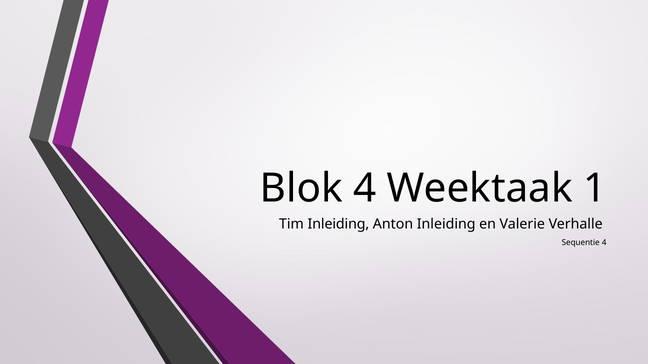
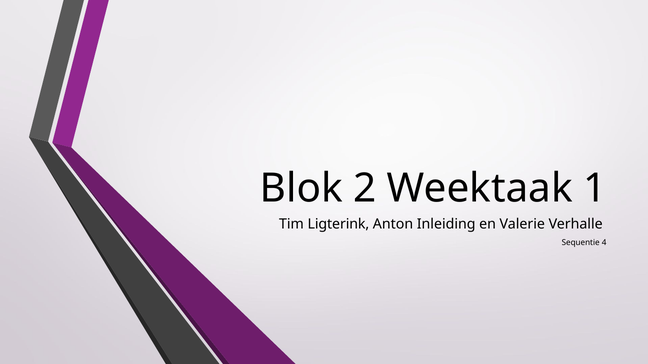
Blok 4: 4 -> 2
Tim Inleiding: Inleiding -> Ligterink
